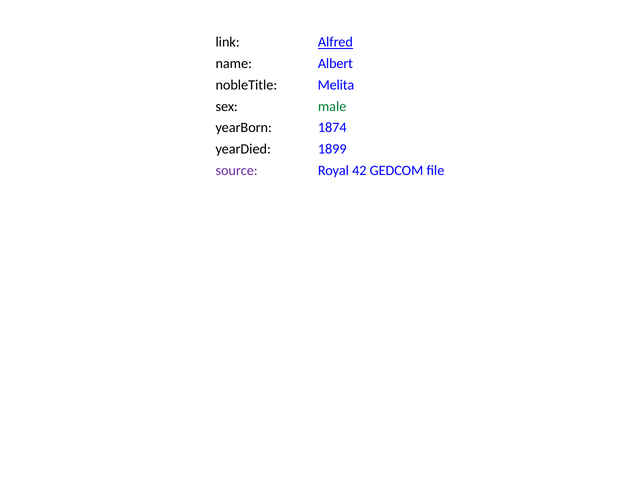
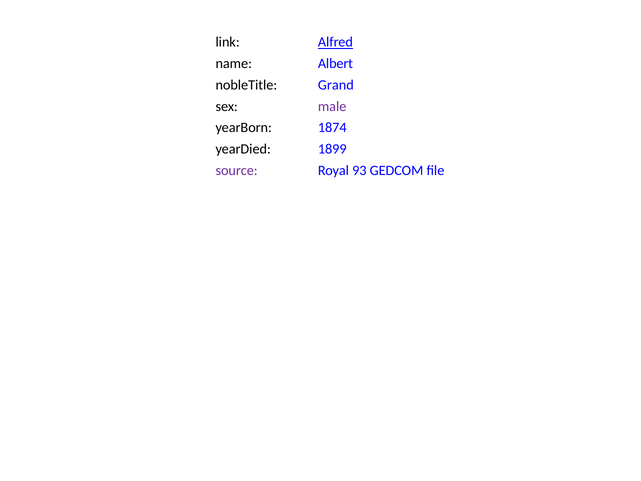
Melita: Melita -> Grand
male colour: green -> purple
42: 42 -> 93
